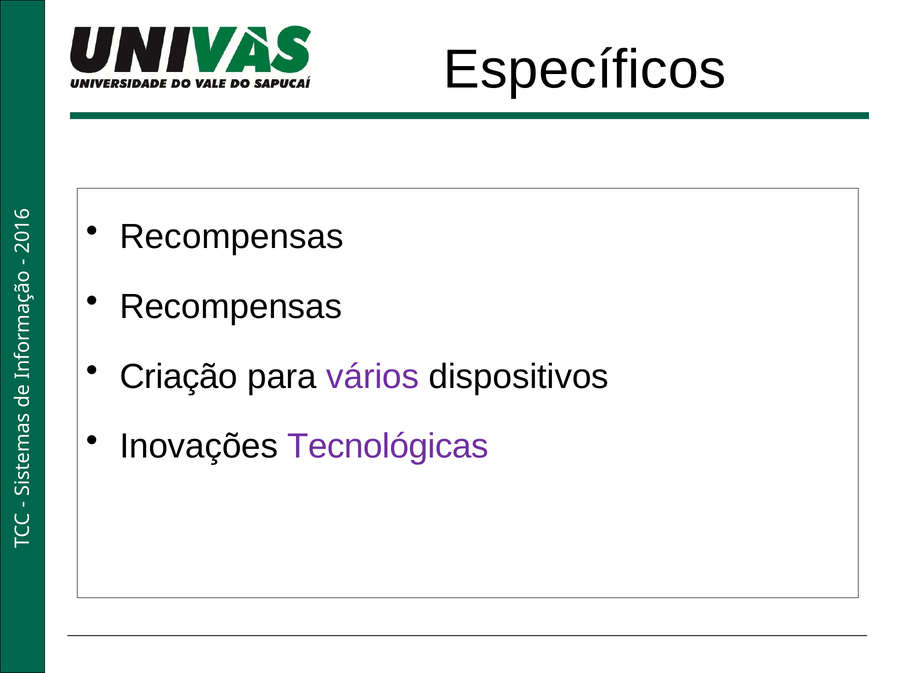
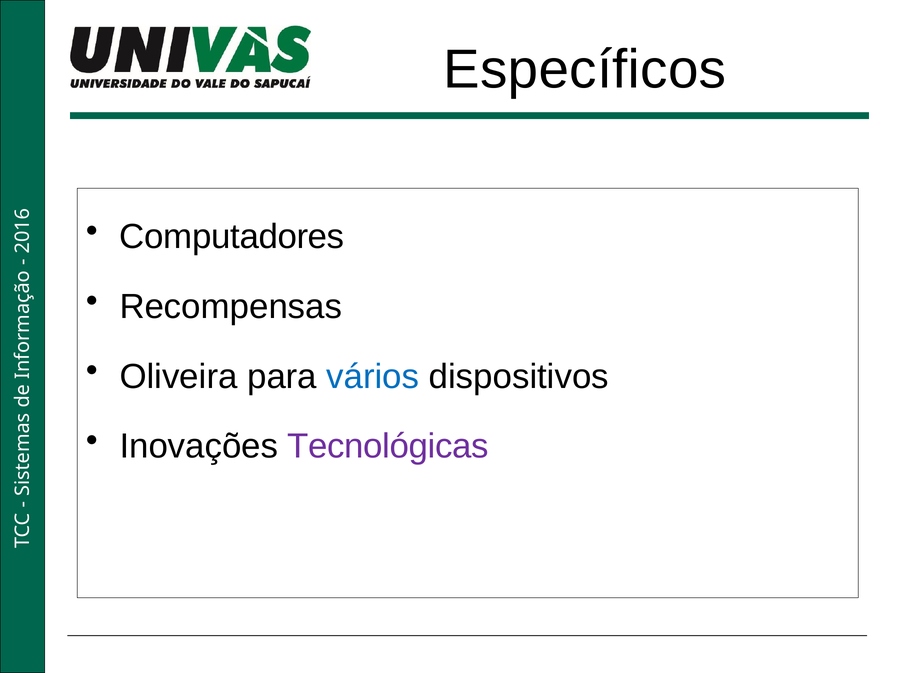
Recompensas at (232, 237): Recompensas -> Computadores
Criação: Criação -> Oliveira
vários colour: purple -> blue
